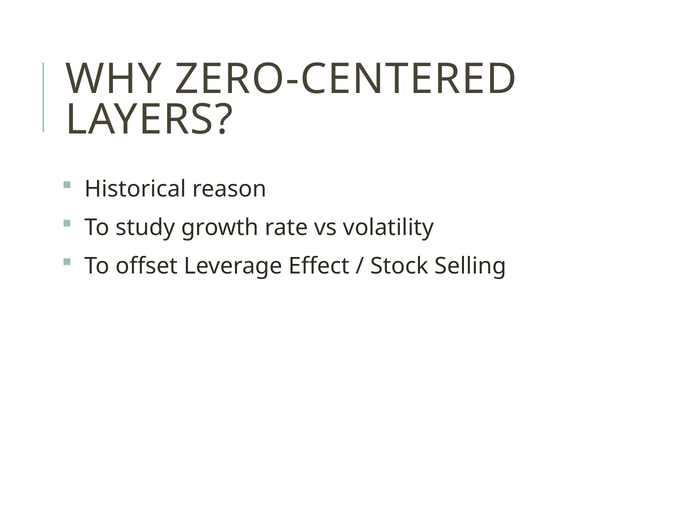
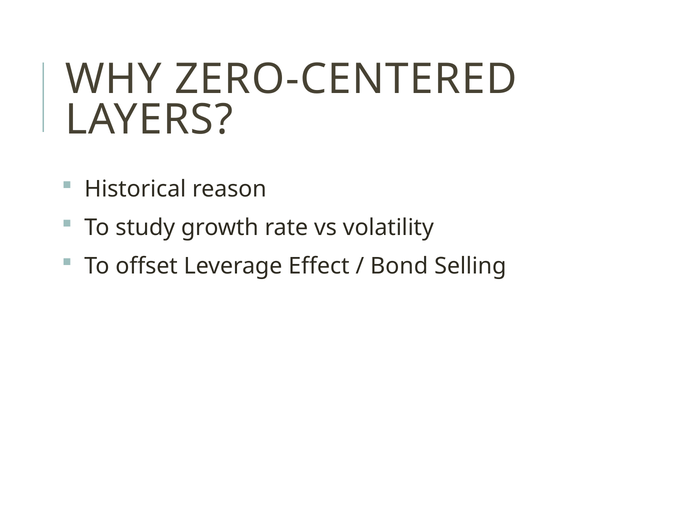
Stock: Stock -> Bond
